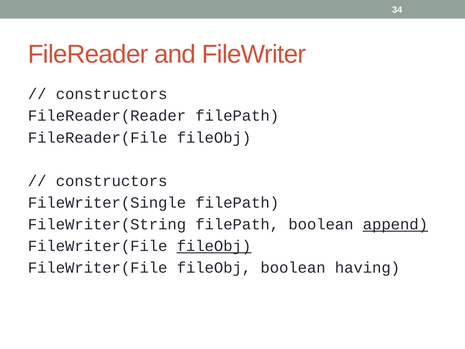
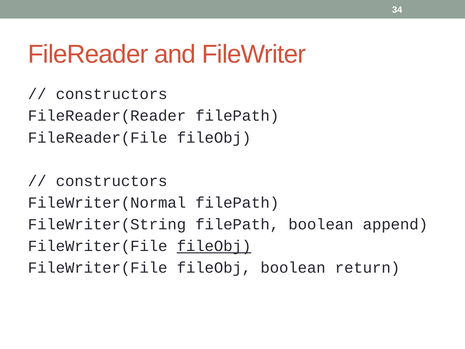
FileWriter(Single: FileWriter(Single -> FileWriter(Normal
append underline: present -> none
having: having -> return
